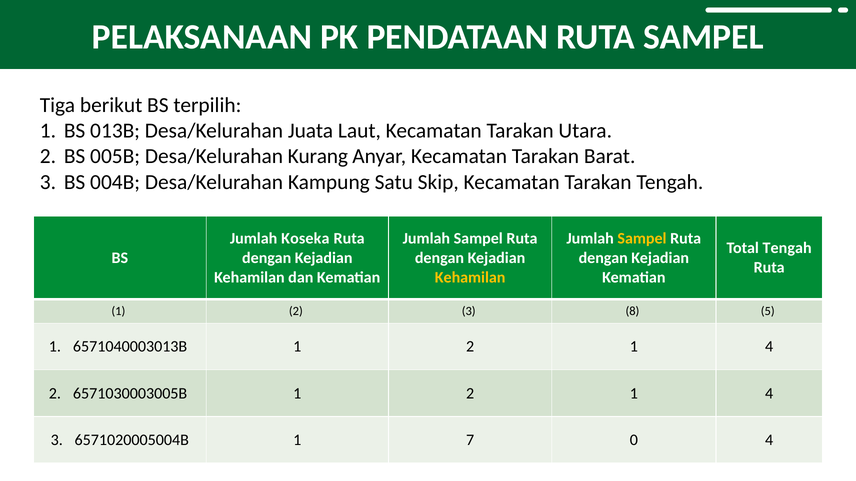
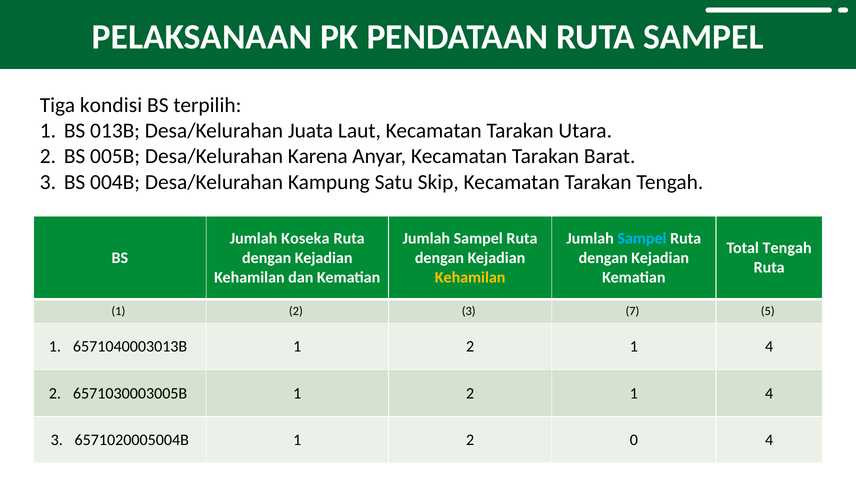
berikut: berikut -> kondisi
Kurang: Kurang -> Karena
Sampel at (642, 239) colour: yellow -> light blue
8: 8 -> 7
6571020005004B 1 7: 7 -> 2
